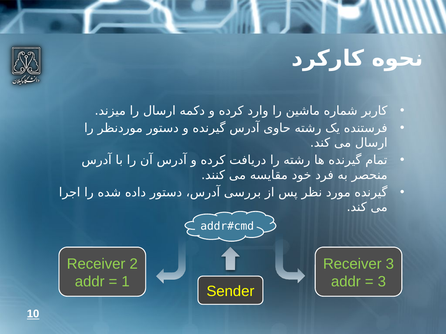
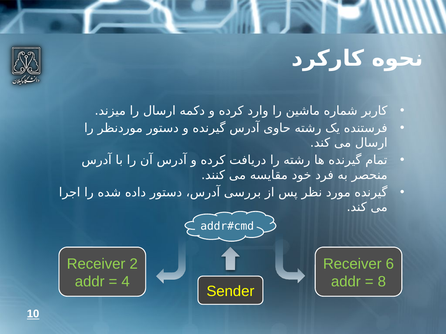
Receiver 3: 3 -> 6
1: 1 -> 4
3 at (382, 282): 3 -> 8
